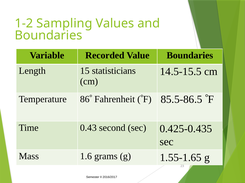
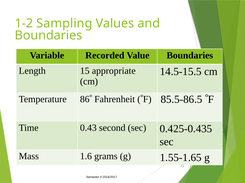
statisticians: statisticians -> appropriate
